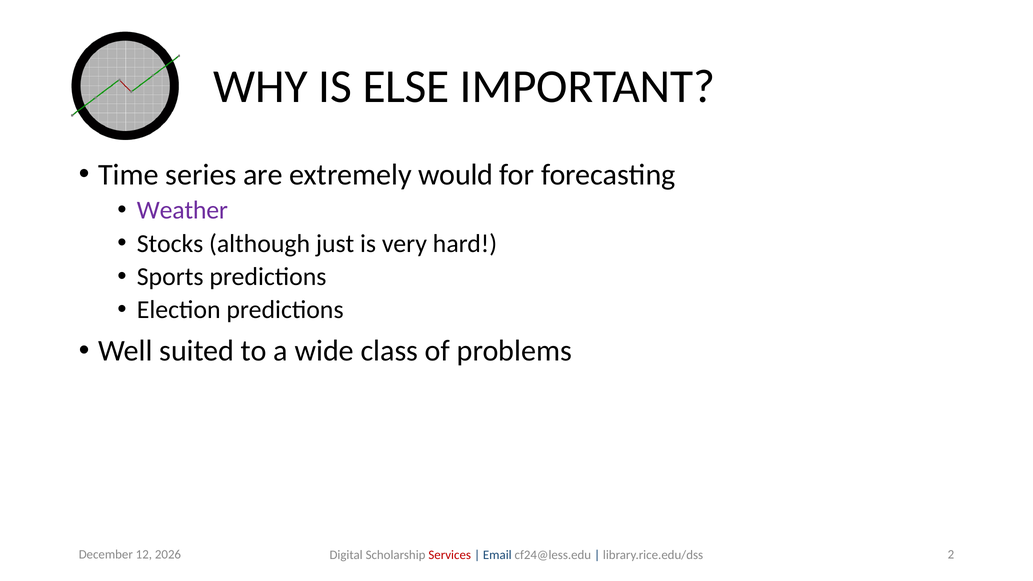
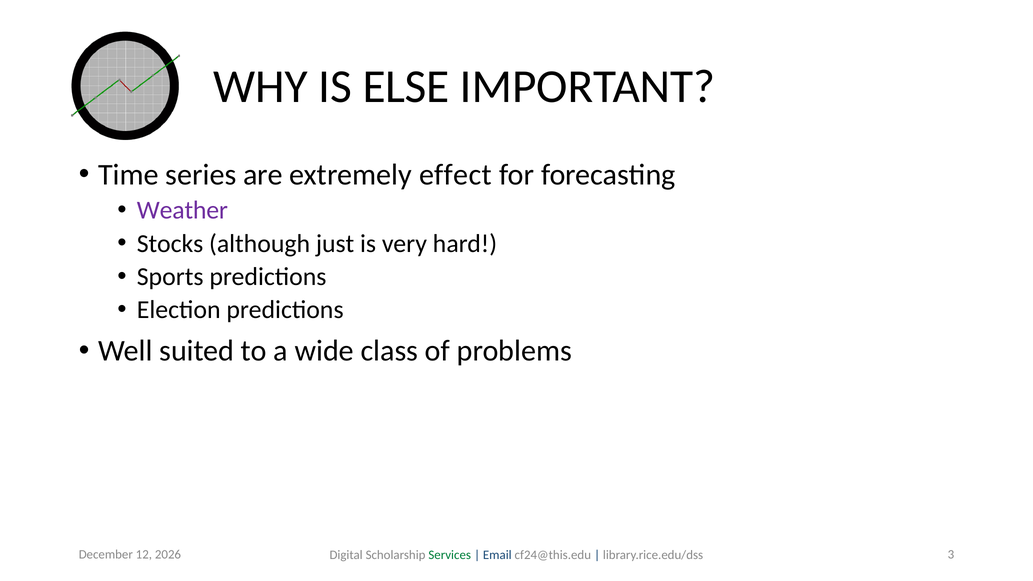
would: would -> effect
2: 2 -> 3
Services colour: red -> green
cf24@less.edu: cf24@less.edu -> cf24@this.edu
